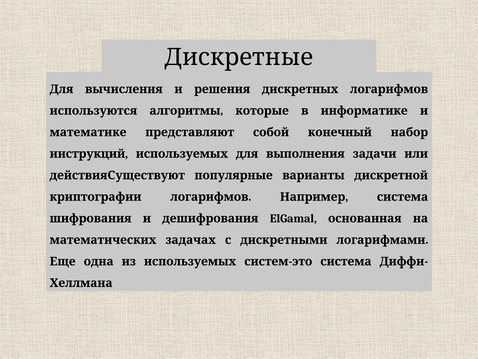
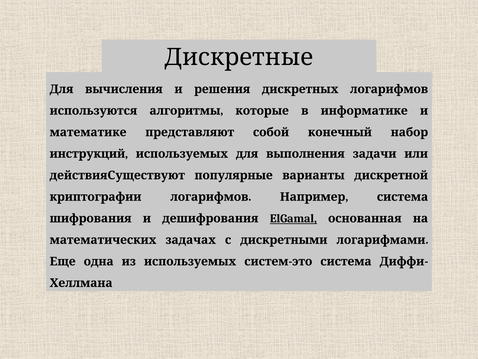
ElGamal underline: none -> present
